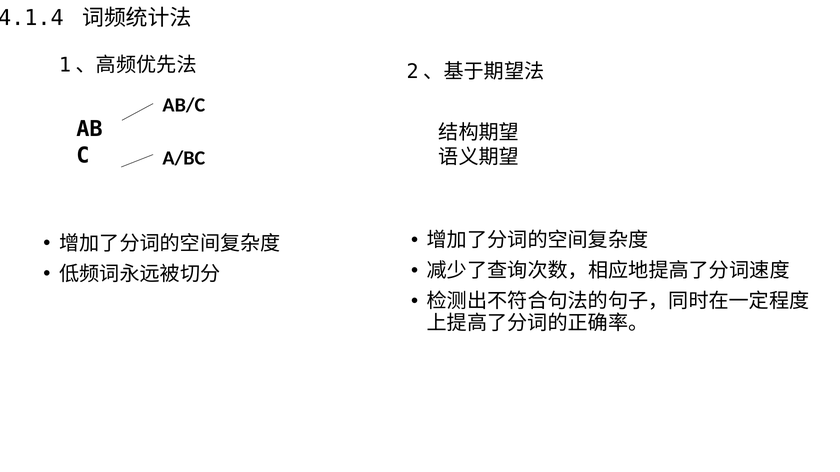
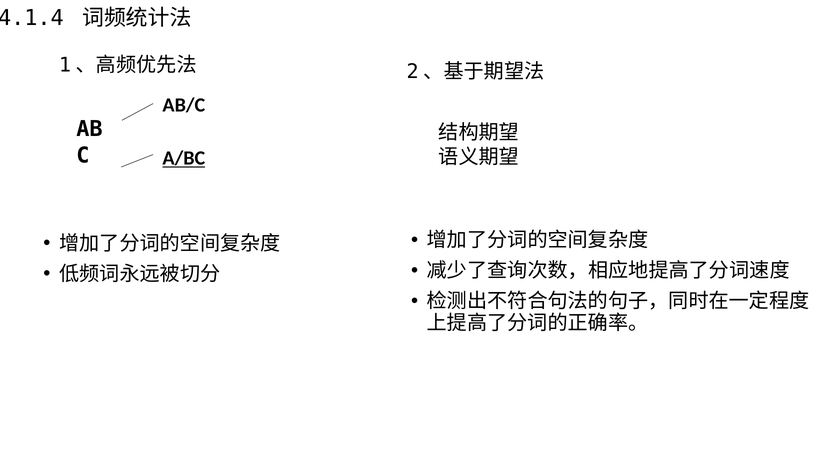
A/BC underline: none -> present
